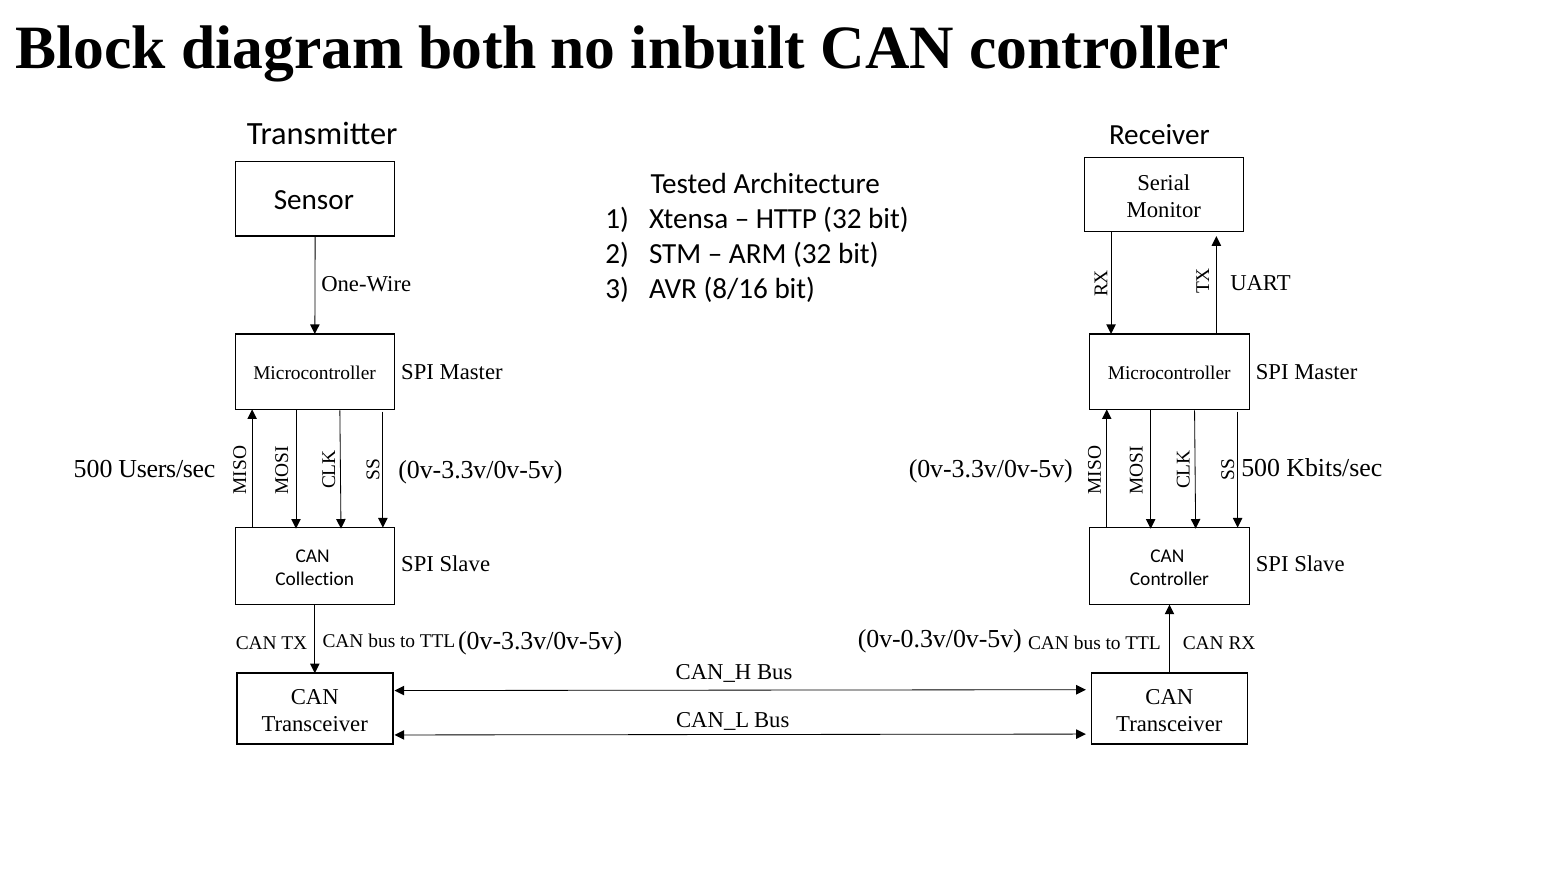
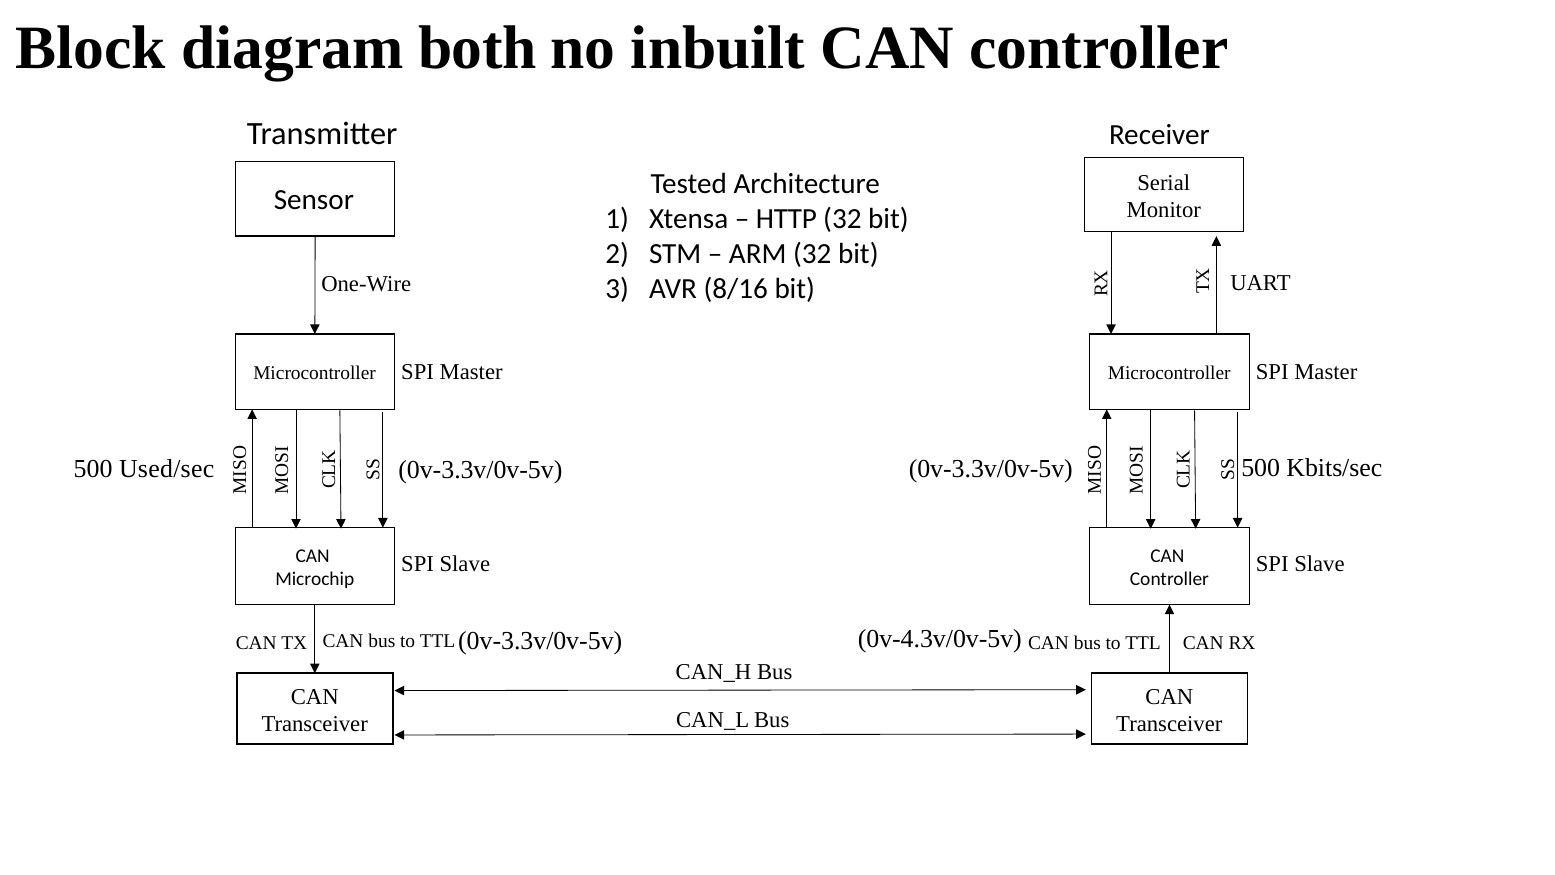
Users/sec: Users/sec -> Used/sec
Collection: Collection -> Microchip
0v-0.3v/0v-5v: 0v-0.3v/0v-5v -> 0v-4.3v/0v-5v
